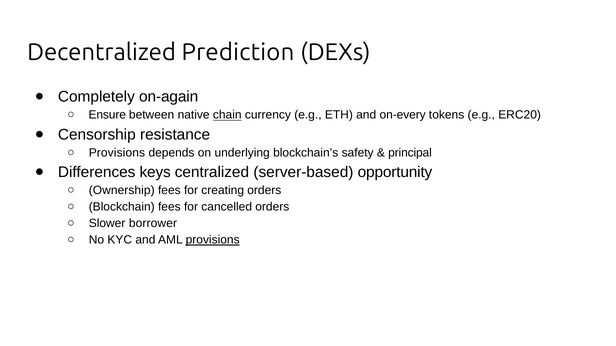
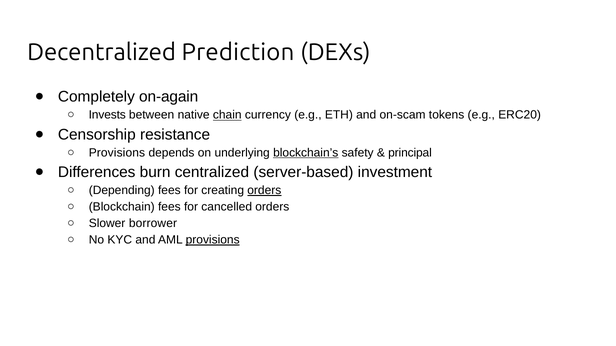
Ensure: Ensure -> Invests
on-every: on-every -> on-scam
blockchain’s underline: none -> present
keys: keys -> burn
opportunity: opportunity -> investment
Ownership: Ownership -> Depending
orders at (264, 191) underline: none -> present
